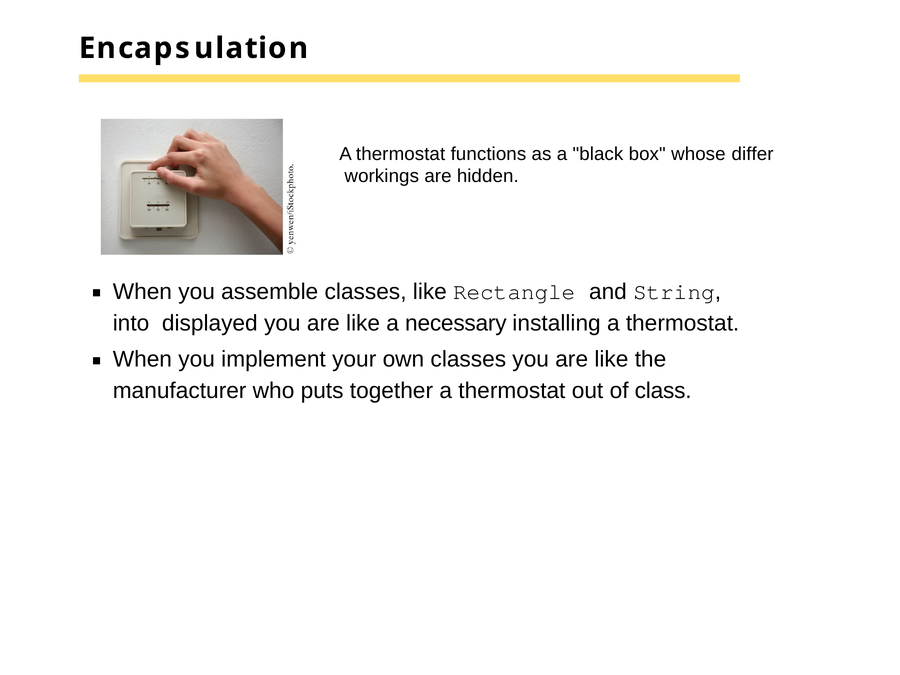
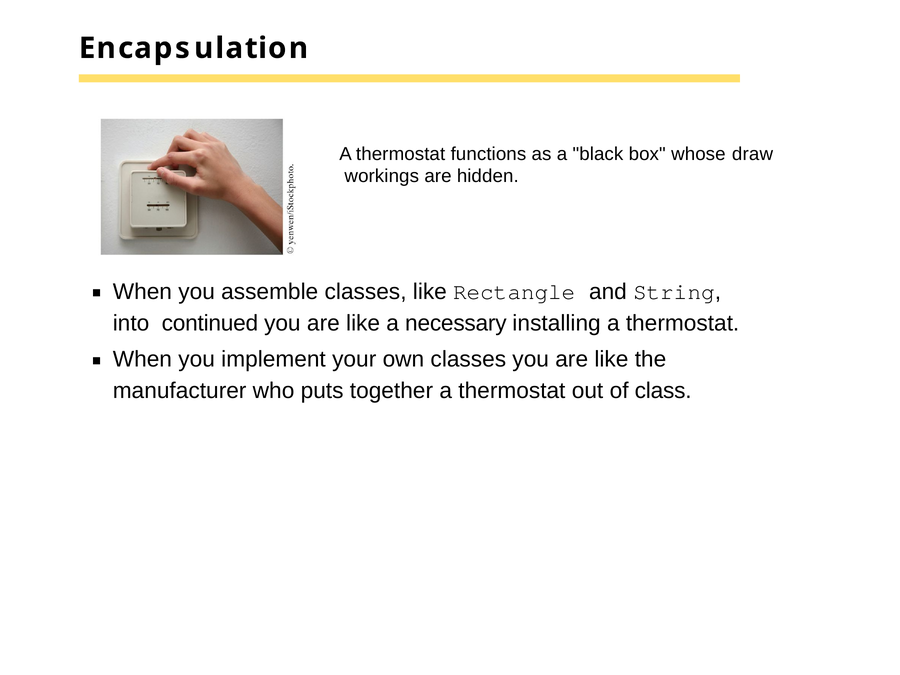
differ: differ -> draw
displayed: displayed -> continued
